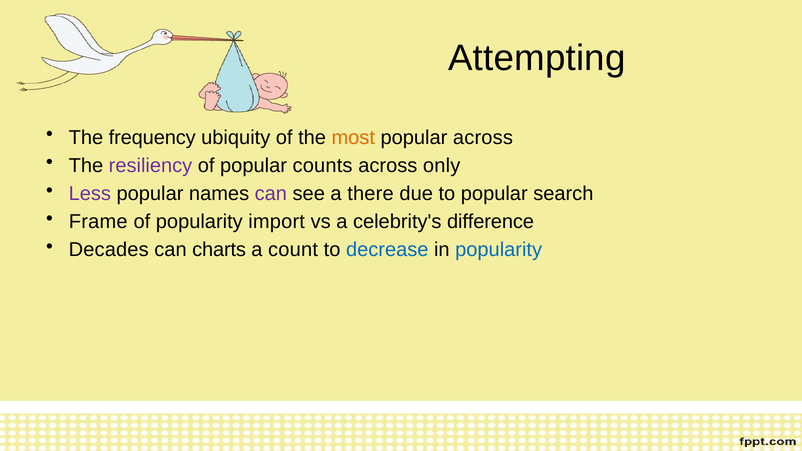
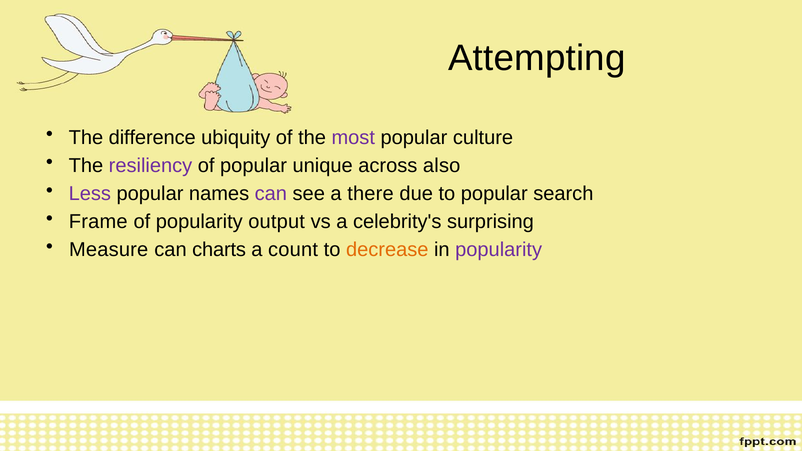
frequency: frequency -> difference
most colour: orange -> purple
popular across: across -> culture
counts: counts -> unique
only: only -> also
import: import -> output
difference: difference -> surprising
Decades: Decades -> Measure
decrease colour: blue -> orange
popularity at (499, 250) colour: blue -> purple
